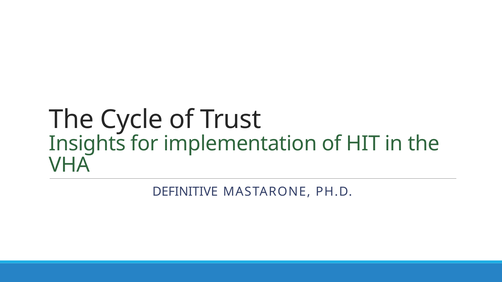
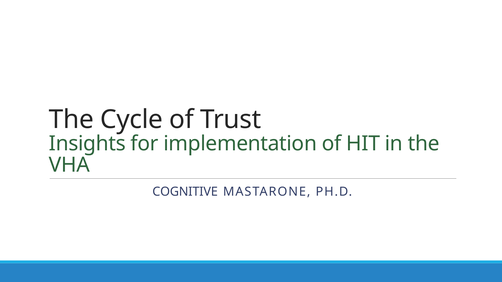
DEFINITIVE: DEFINITIVE -> COGNITIVE
